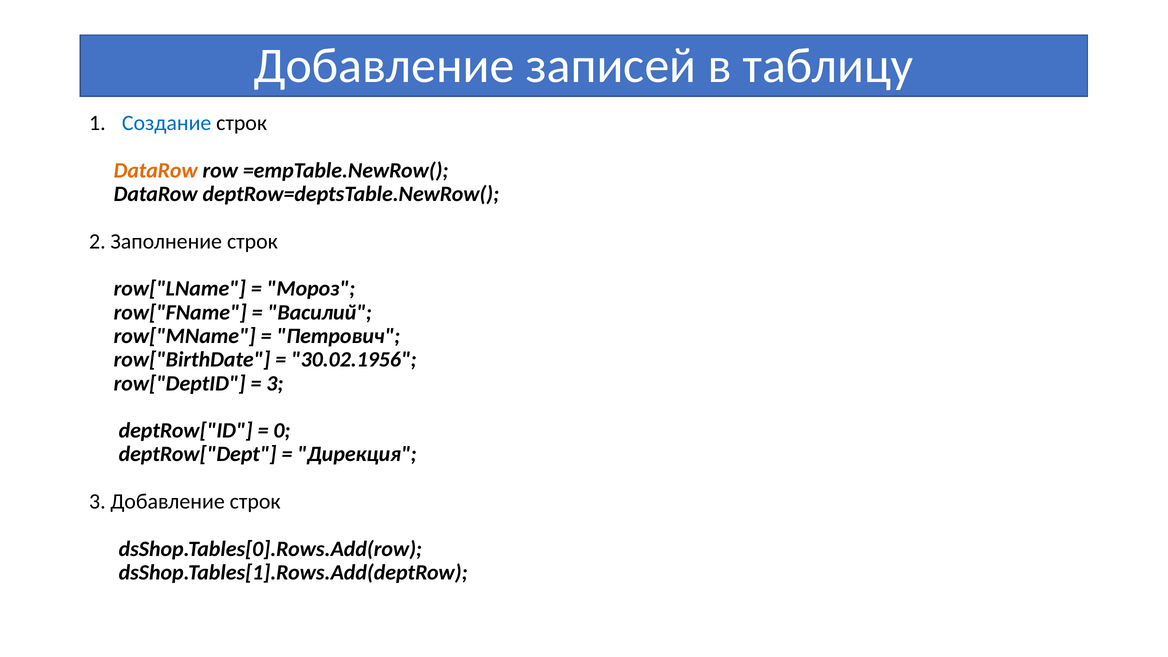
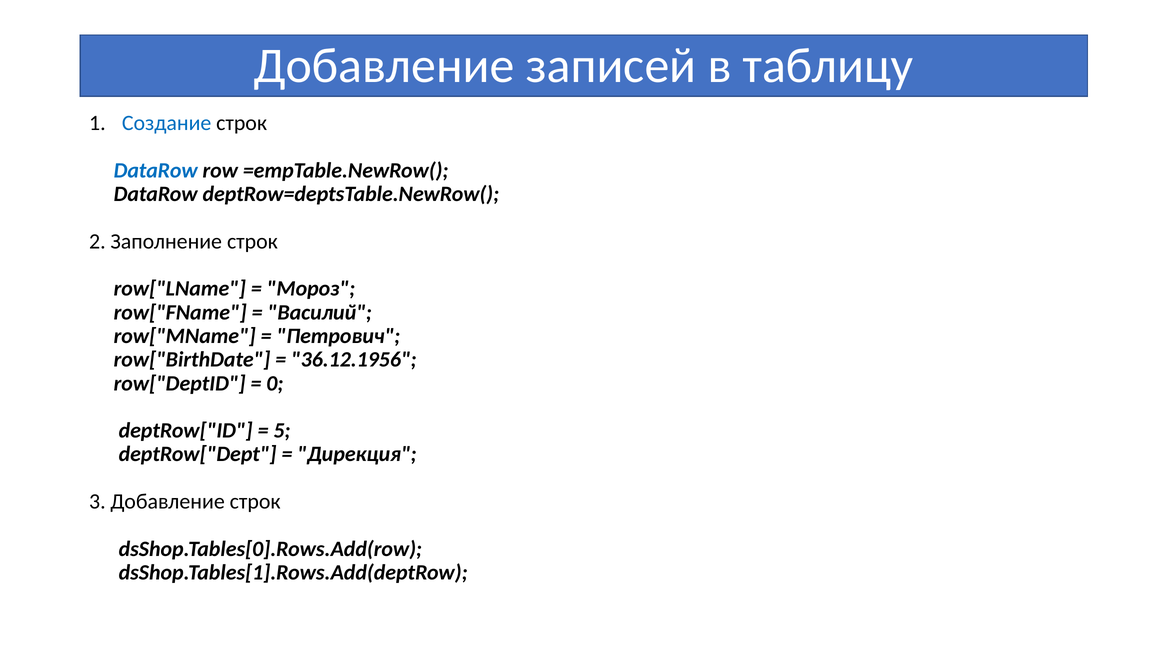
DataRow at (156, 170) colour: orange -> blue
30.02.1956: 30.02.1956 -> 36.12.1956
3 at (275, 383): 3 -> 0
0: 0 -> 5
